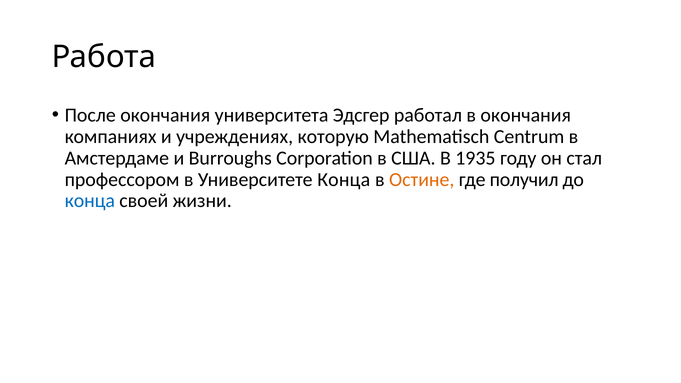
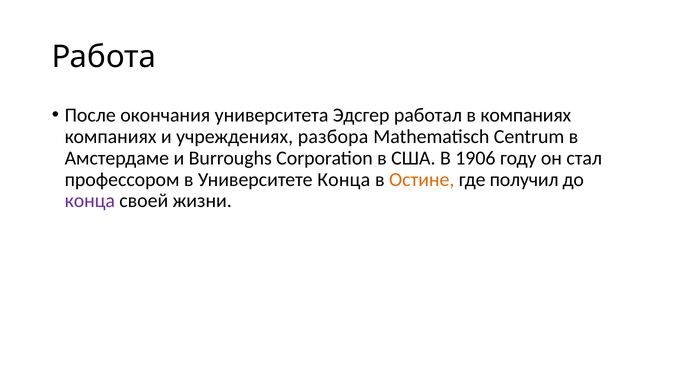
в окончания: окончания -> компаниях
которую: которую -> разбора
1935: 1935 -> 1906
конца at (90, 201) colour: blue -> purple
